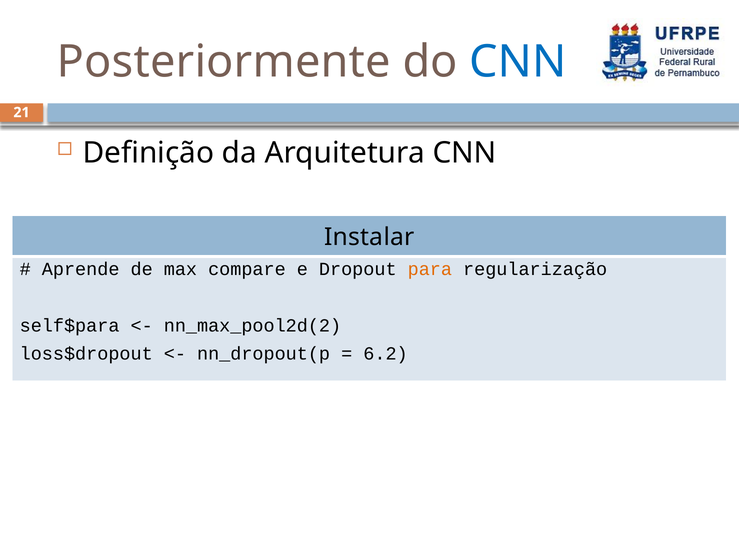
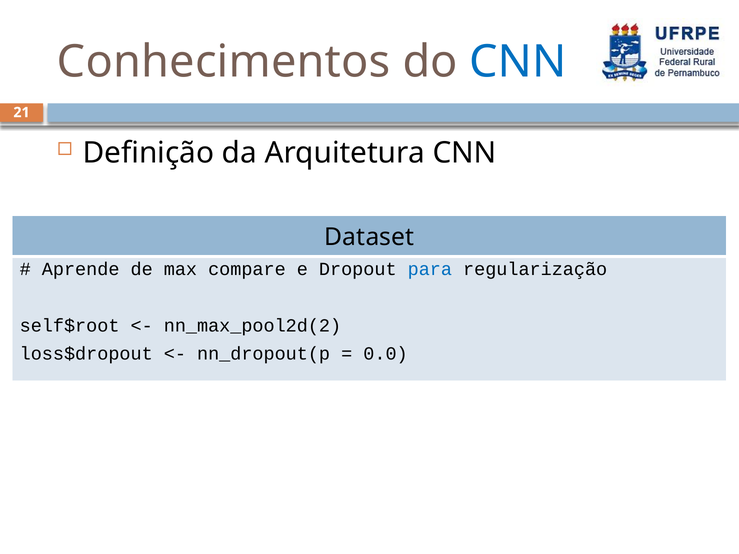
Posteriormente: Posteriormente -> Conhecimentos
Instalar: Instalar -> Dataset
para colour: orange -> blue
self$para: self$para -> self$root
6.2: 6.2 -> 0.0
